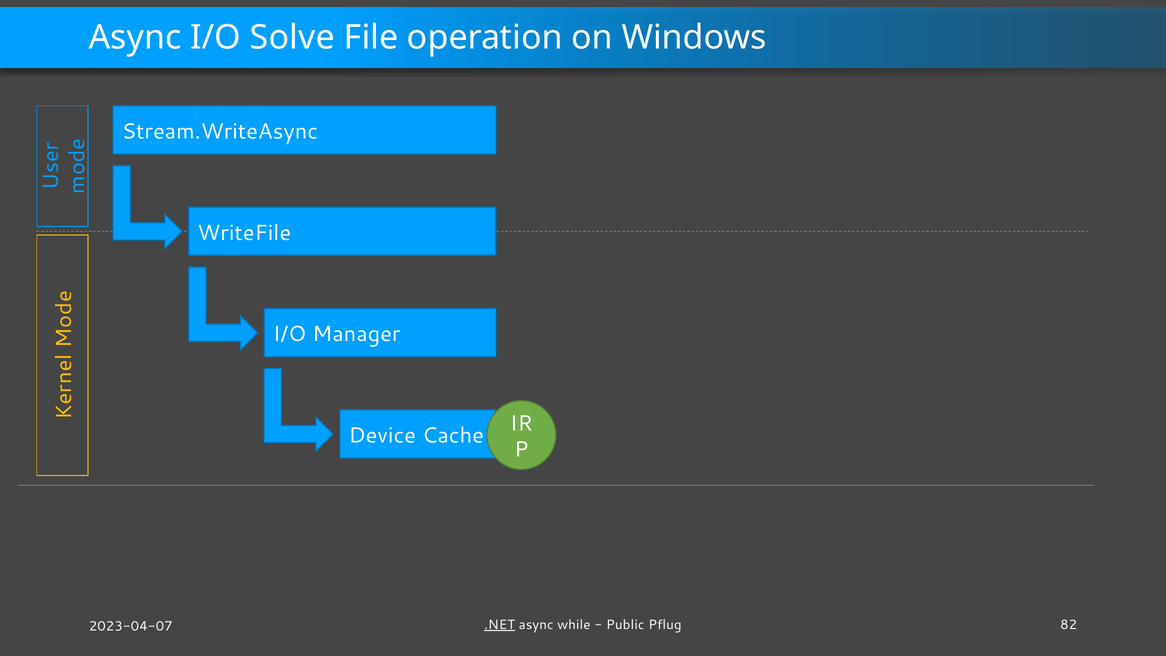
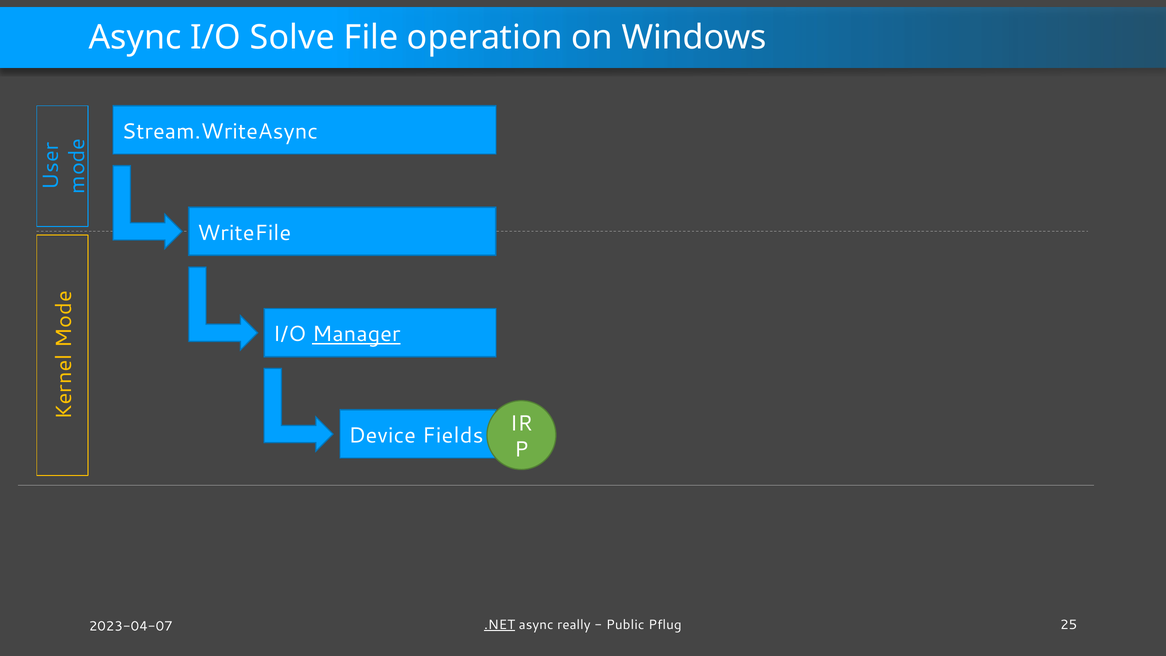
Manager underline: none -> present
Cache: Cache -> Fields
while: while -> really
82: 82 -> 25
